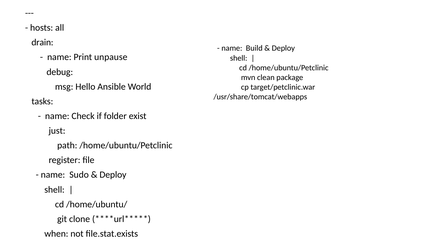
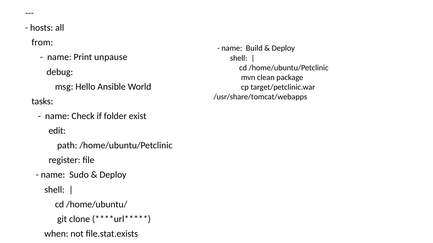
drain: drain -> from
just: just -> edit
